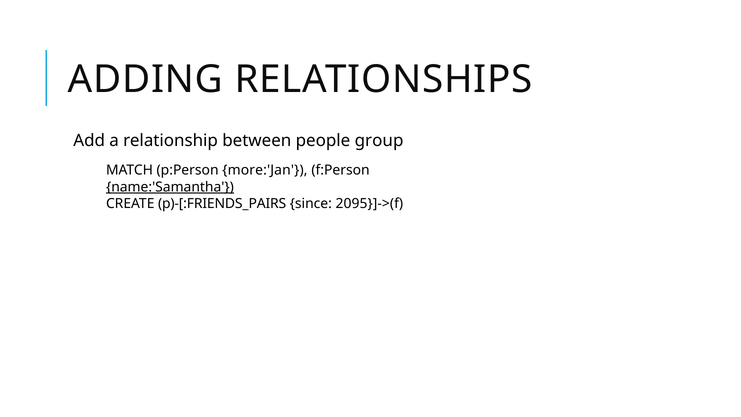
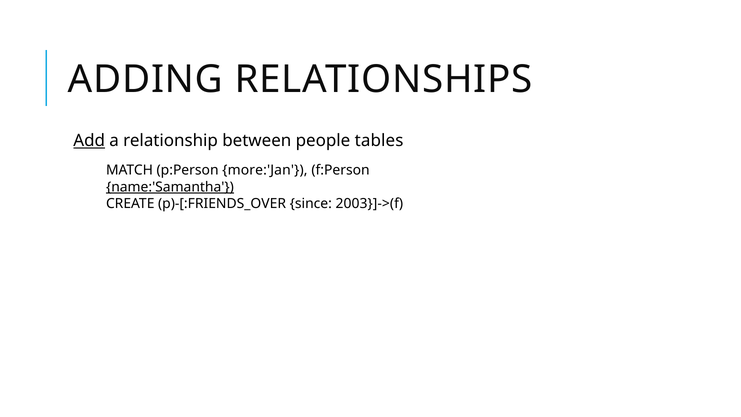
Add underline: none -> present
group: group -> tables
p)-[:FRIENDS_PAIRS: p)-[:FRIENDS_PAIRS -> p)-[:FRIENDS_OVER
2095}]->(f: 2095}]->(f -> 2003}]->(f
